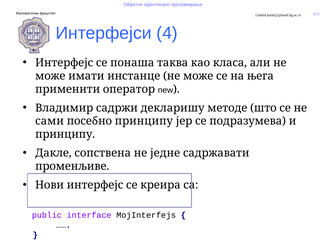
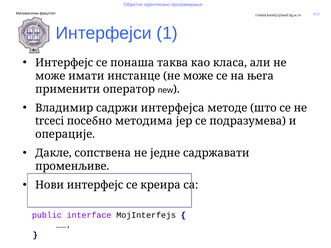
4: 4 -> 1
декларишу: декларишу -> интерфејса
сами: сами -> trceci
посебно принципу: принципу -> методима
принципу at (65, 134): принципу -> операције
